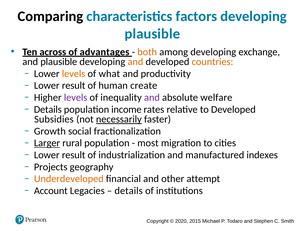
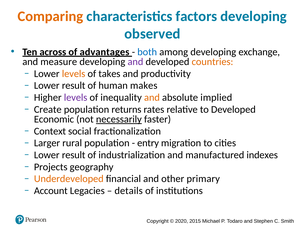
Comparing colour: black -> orange
plausible at (152, 34): plausible -> observed
both colour: orange -> blue
and plausible: plausible -> measure
and at (135, 62) colour: orange -> purple
what: what -> takes
create: create -> makes
and at (152, 97) colour: purple -> orange
welfare: welfare -> implied
Details at (48, 109): Details -> Create
income: income -> returns
Subsidies: Subsidies -> Economic
Growth: Growth -> Context
Larger underline: present -> none
most: most -> entry
attempt: attempt -> primary
